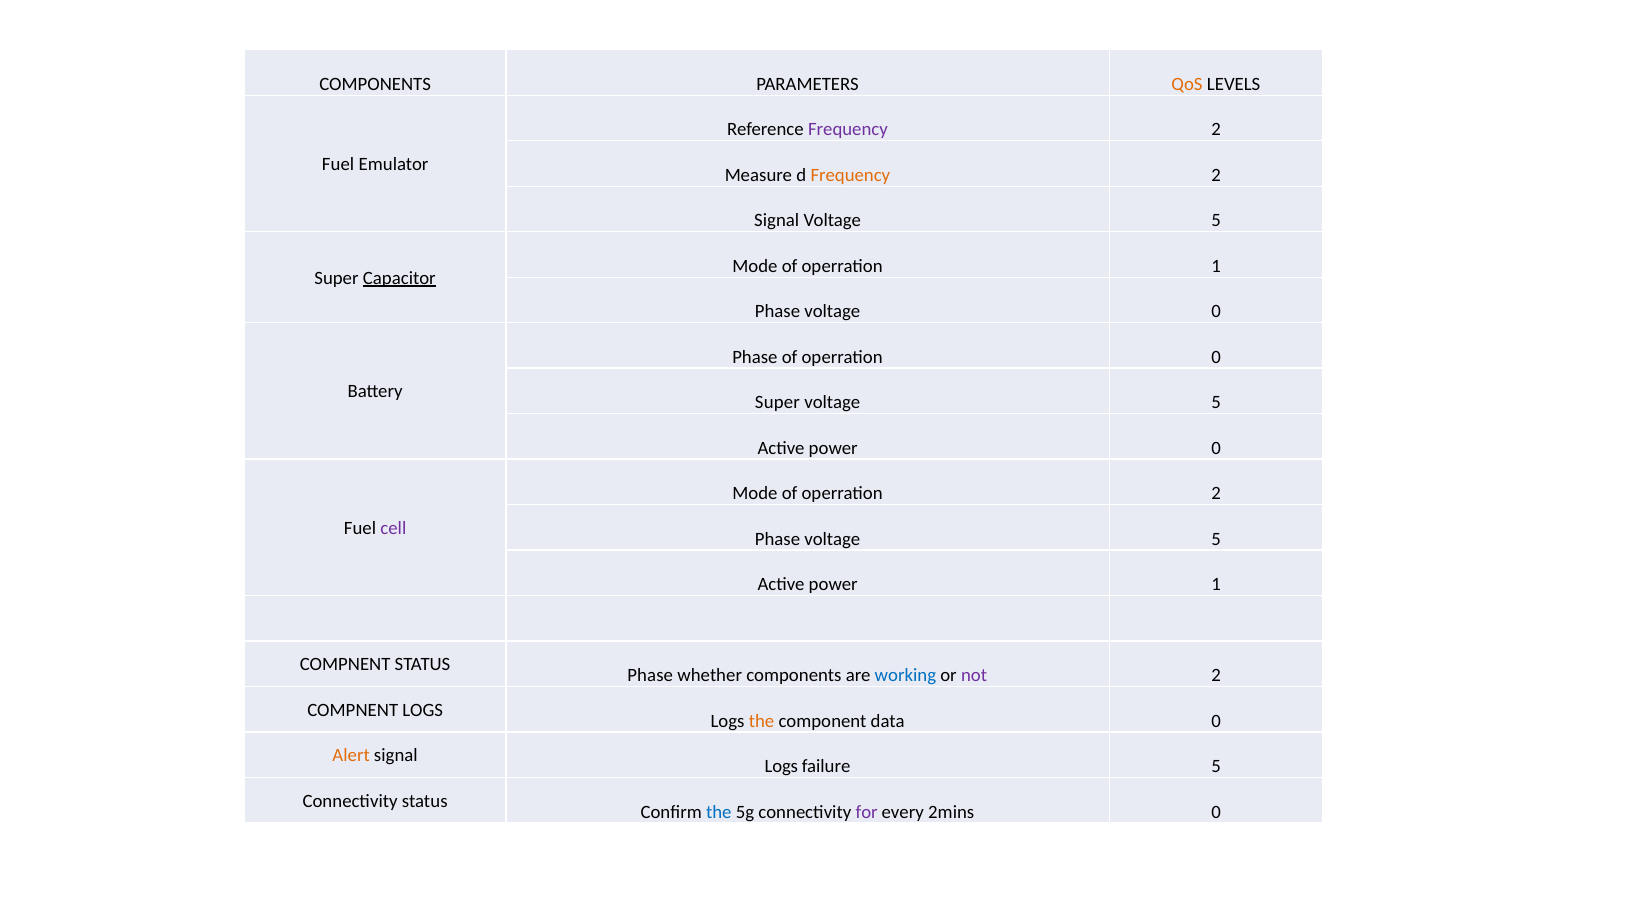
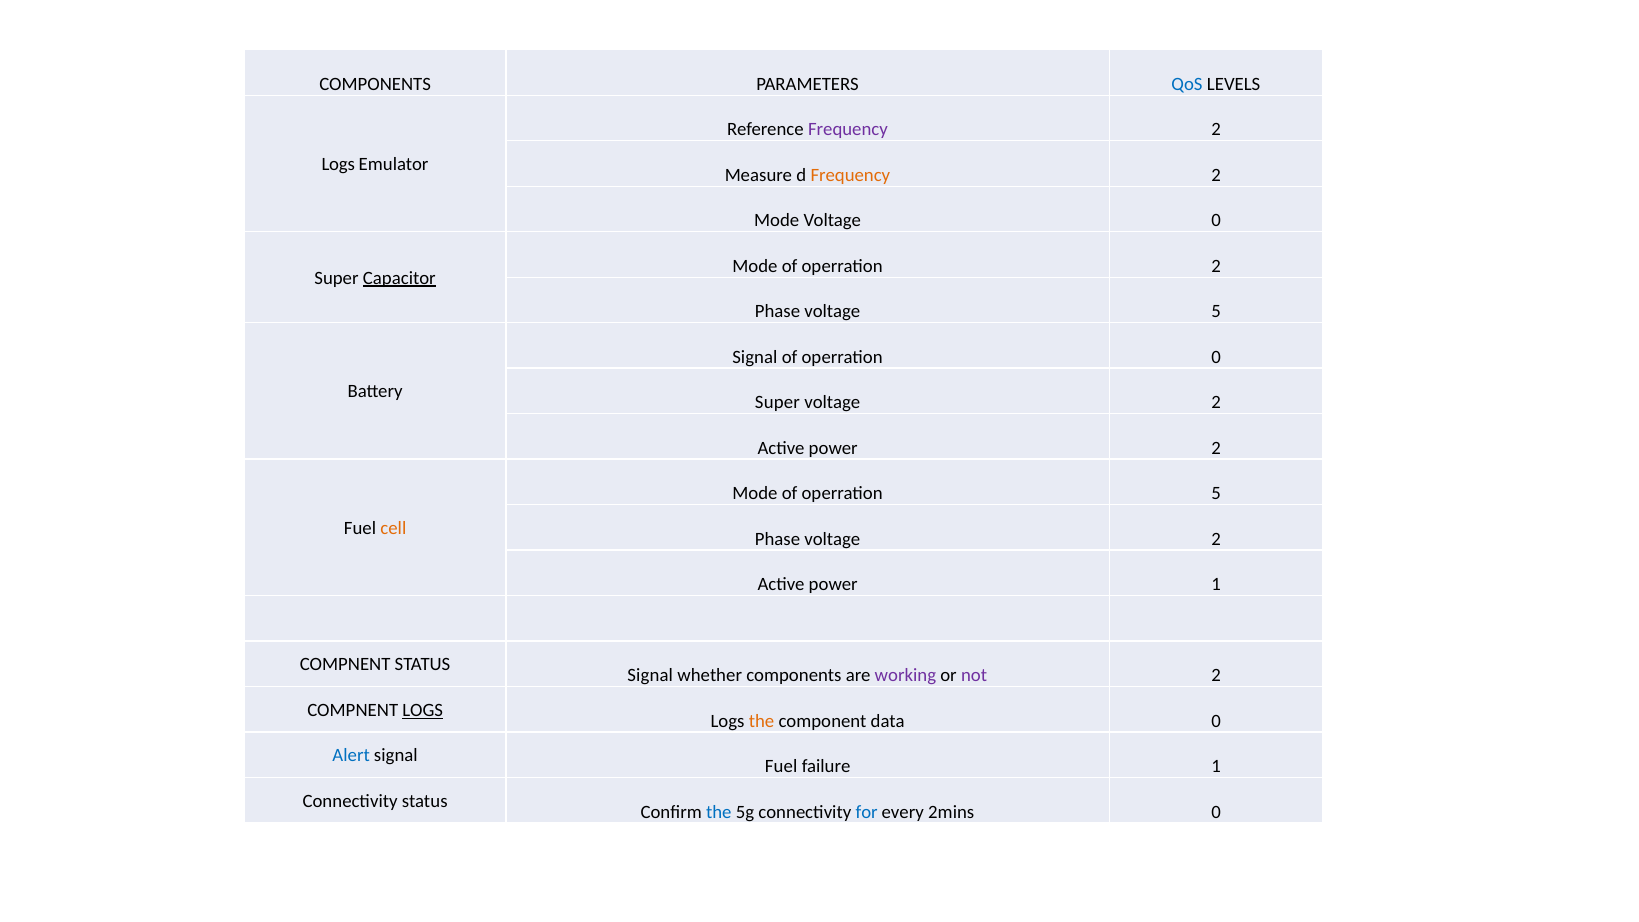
QoS colour: orange -> blue
Fuel at (338, 164): Fuel -> Logs
Signal at (777, 220): Signal -> Mode
5 at (1216, 220): 5 -> 0
operration 1: 1 -> 2
voltage 0: 0 -> 5
Phase at (755, 357): Phase -> Signal
5 at (1216, 402): 5 -> 2
power 0: 0 -> 2
operration 2: 2 -> 5
cell colour: purple -> orange
Phase voltage 5: 5 -> 2
Phase at (650, 675): Phase -> Signal
working colour: blue -> purple
LOGS at (423, 710) underline: none -> present
Alert colour: orange -> blue
Logs at (781, 766): Logs -> Fuel
failure 5: 5 -> 1
for colour: purple -> blue
